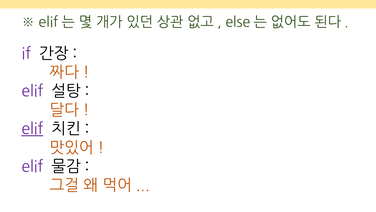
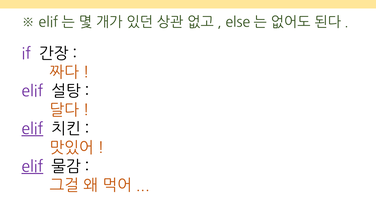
elif at (32, 166) underline: none -> present
